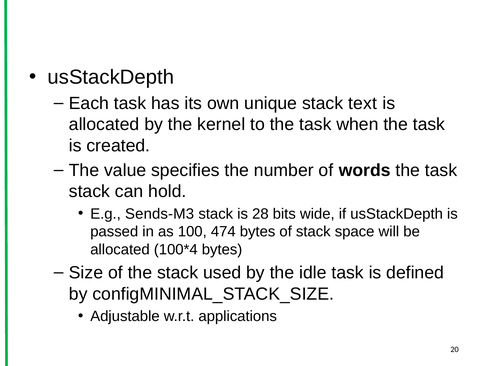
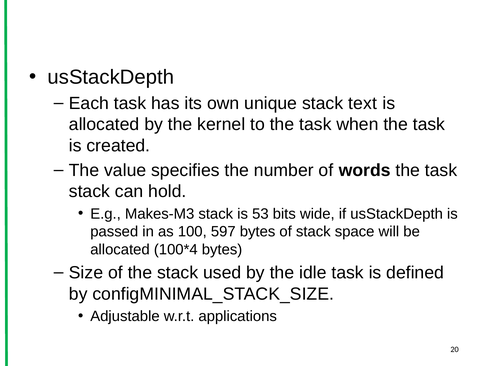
Sends-M3: Sends-M3 -> Makes-M3
28: 28 -> 53
474: 474 -> 597
